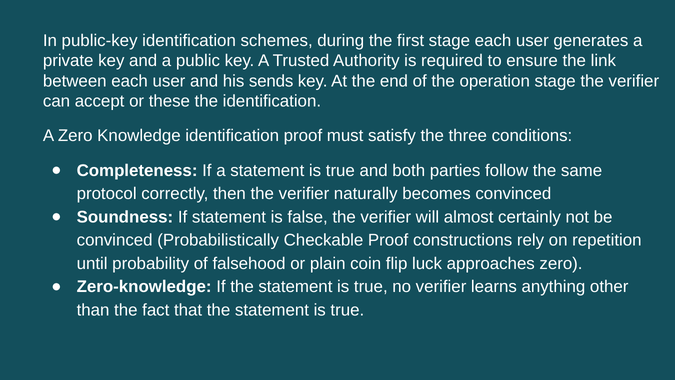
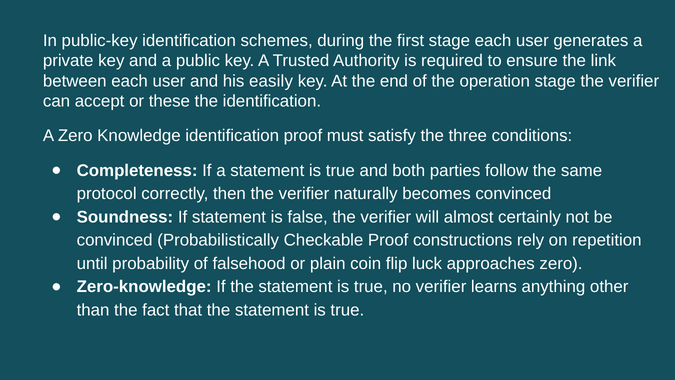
sends: sends -> easily
